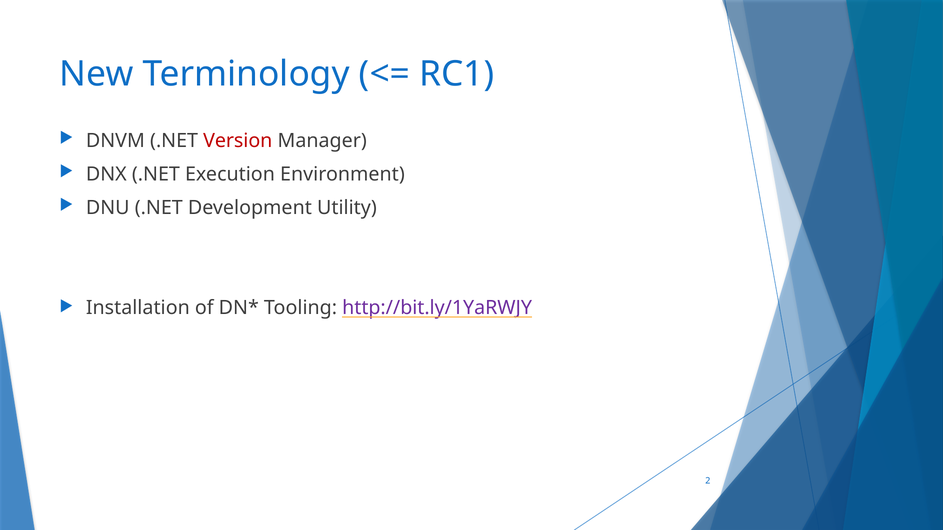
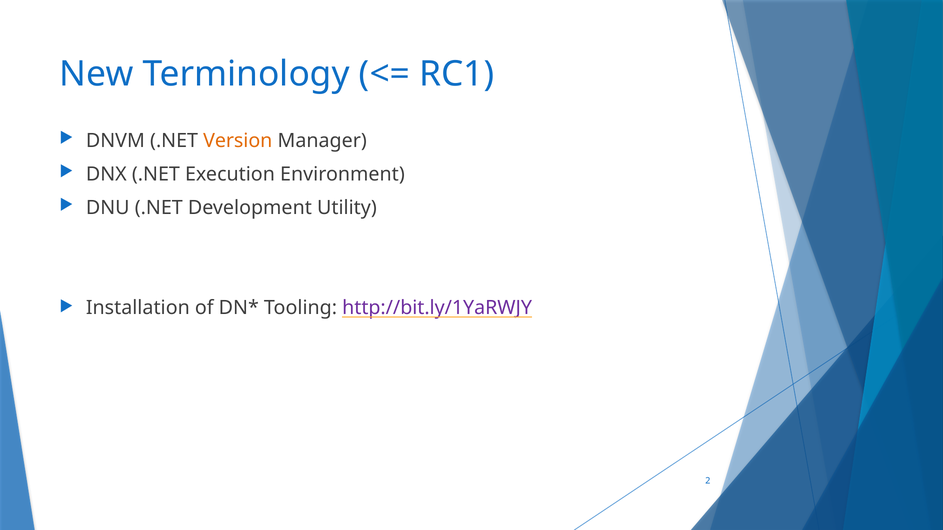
Version colour: red -> orange
